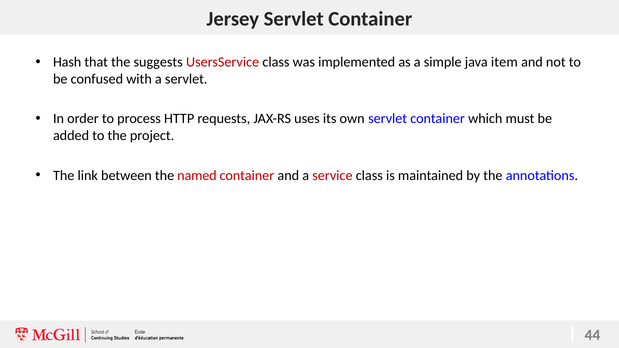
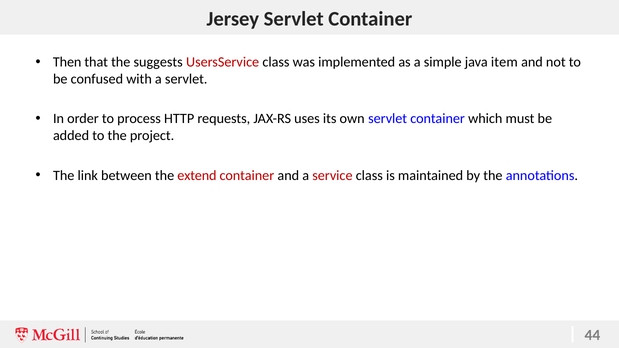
Hash: Hash -> Then
named: named -> extend
